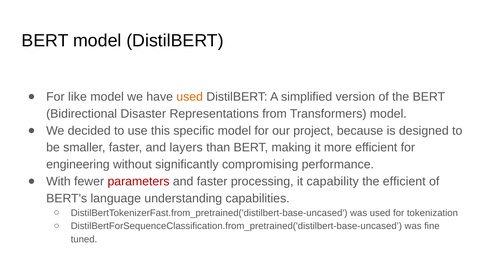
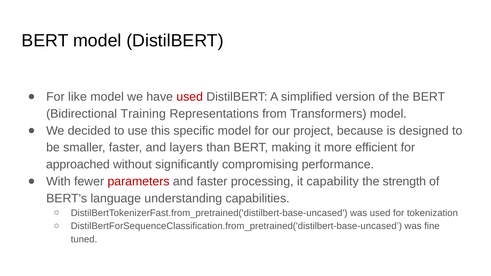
used at (190, 97) colour: orange -> red
Disaster: Disaster -> Training
engineering: engineering -> approached
the efficient: efficient -> strength
